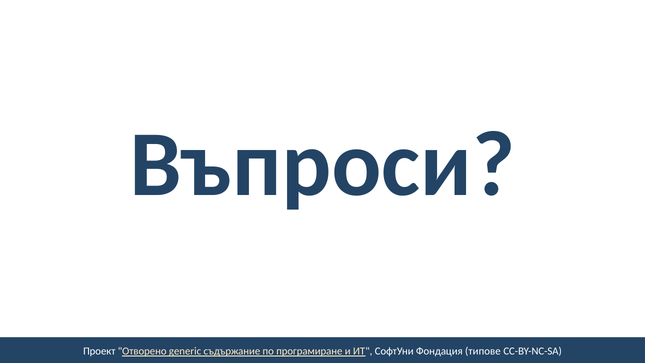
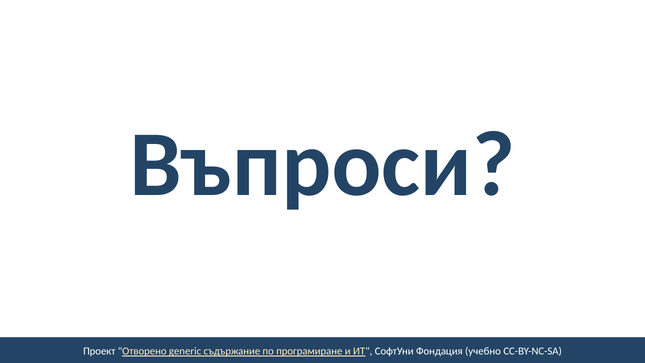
типове: типове -> учебно
